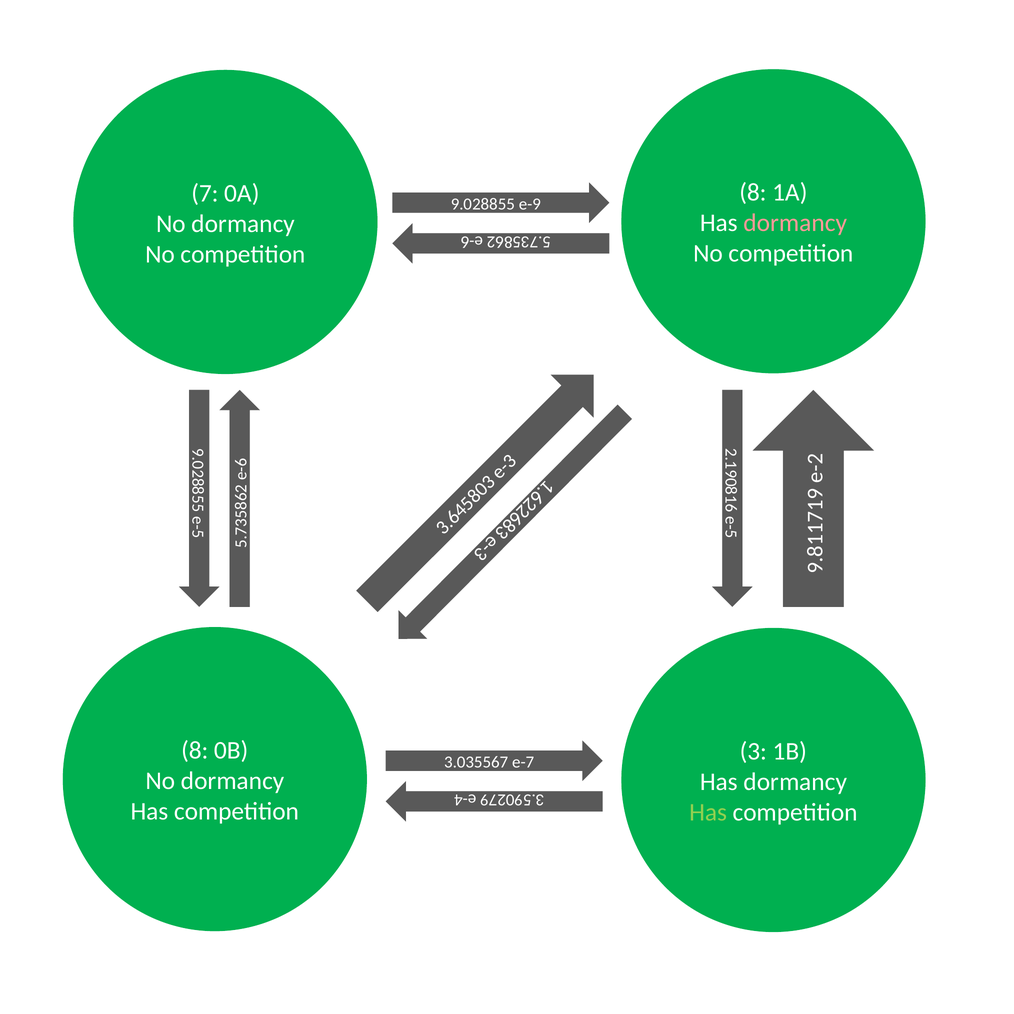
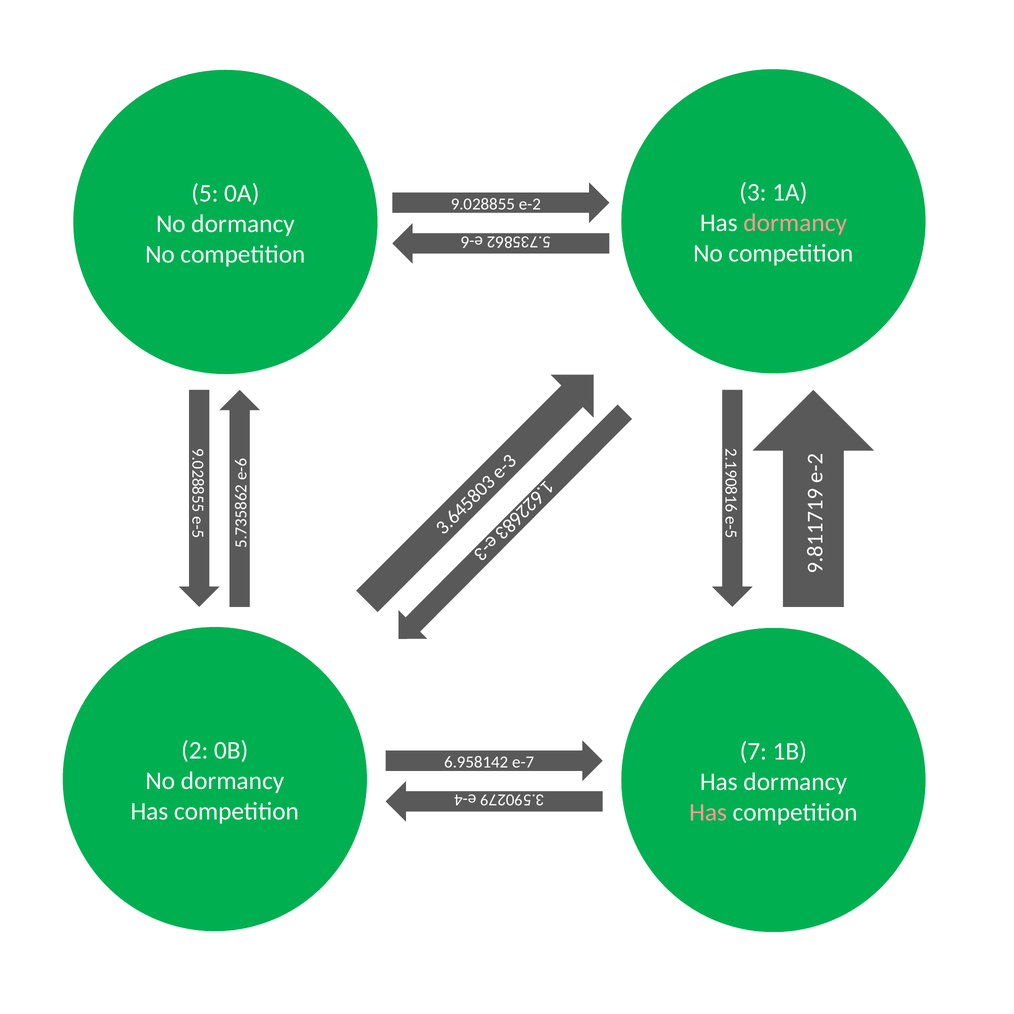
8 at (753, 192): 8 -> 3
7 at (205, 193): 7 -> 5
e-9: e-9 -> e-2
8 at (195, 750): 8 -> 2
3 at (753, 751): 3 -> 7
3.035567: 3.035567 -> 6.958142
Has at (708, 812) colour: light green -> pink
